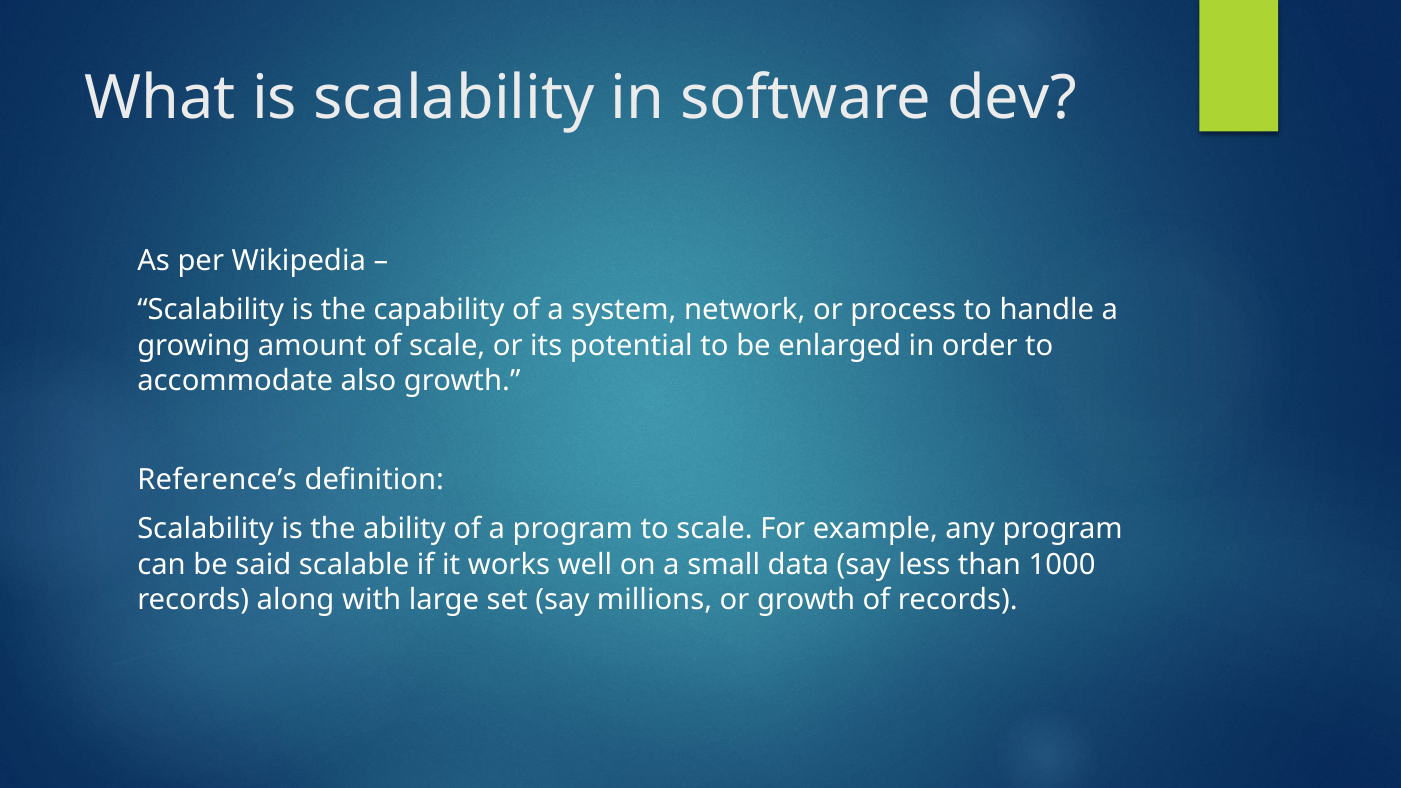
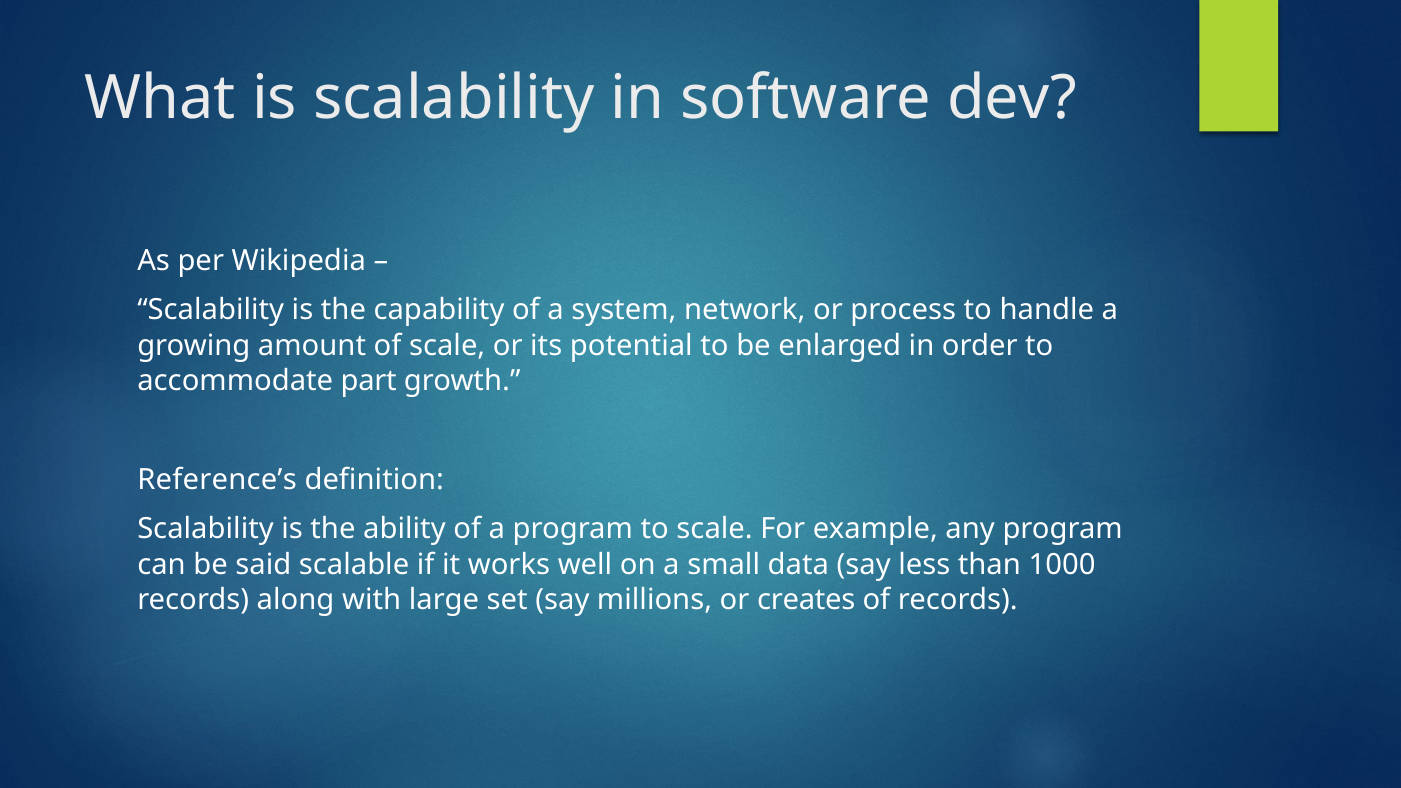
also: also -> part
or growth: growth -> creates
